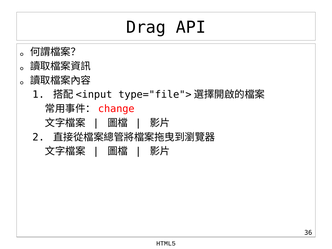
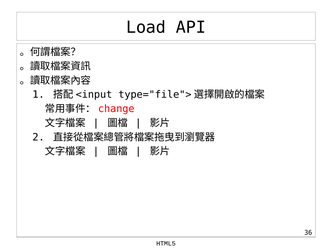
Drag: Drag -> Load
